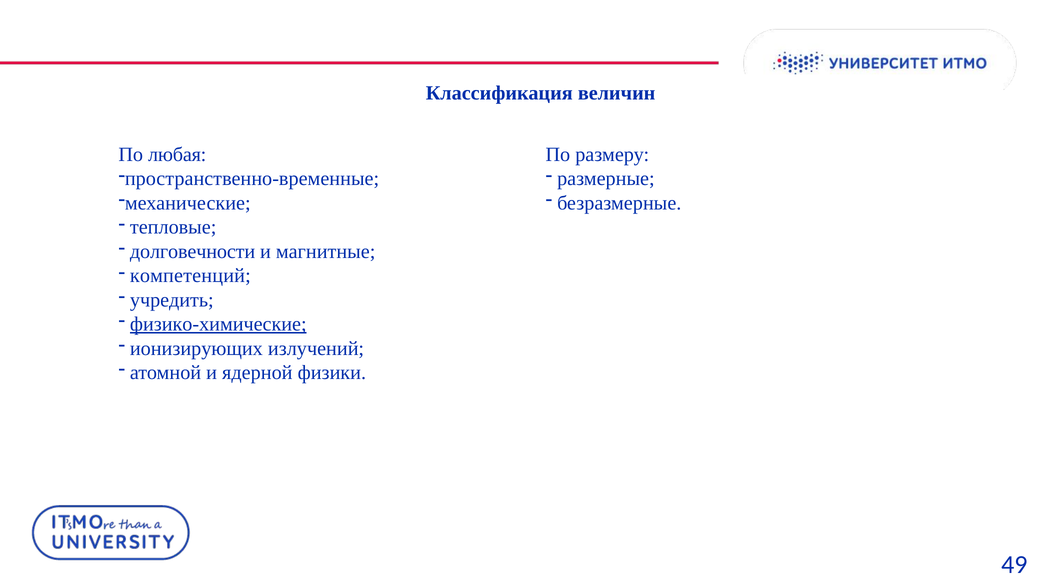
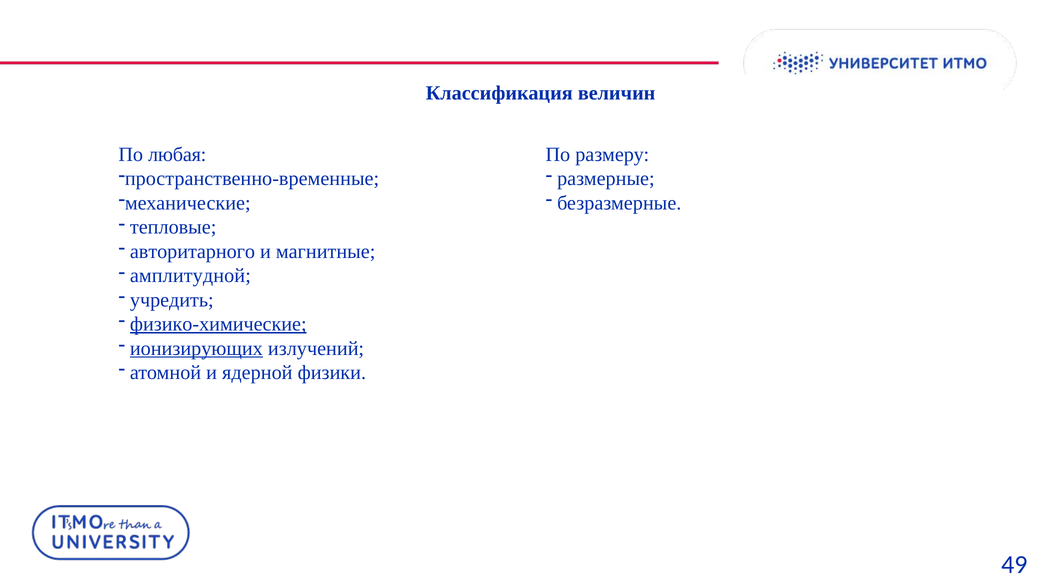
долговечности: долговечности -> авторитарного
компетенций: компетенций -> амплитудной
ионизирующих underline: none -> present
